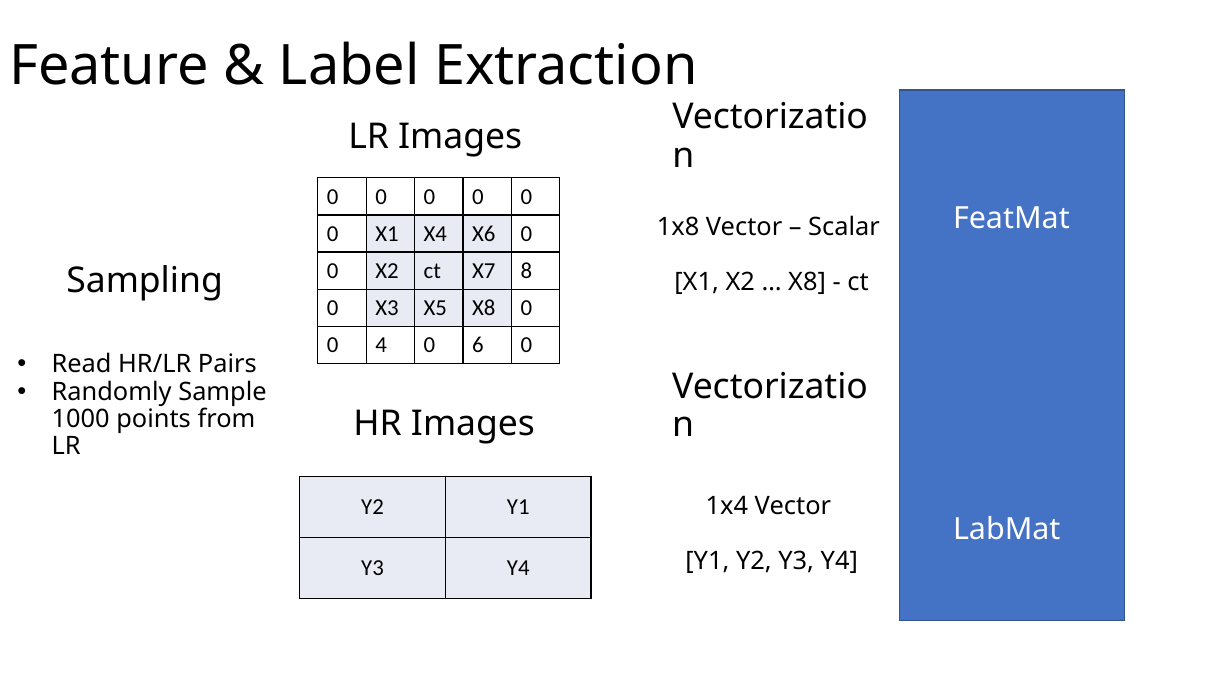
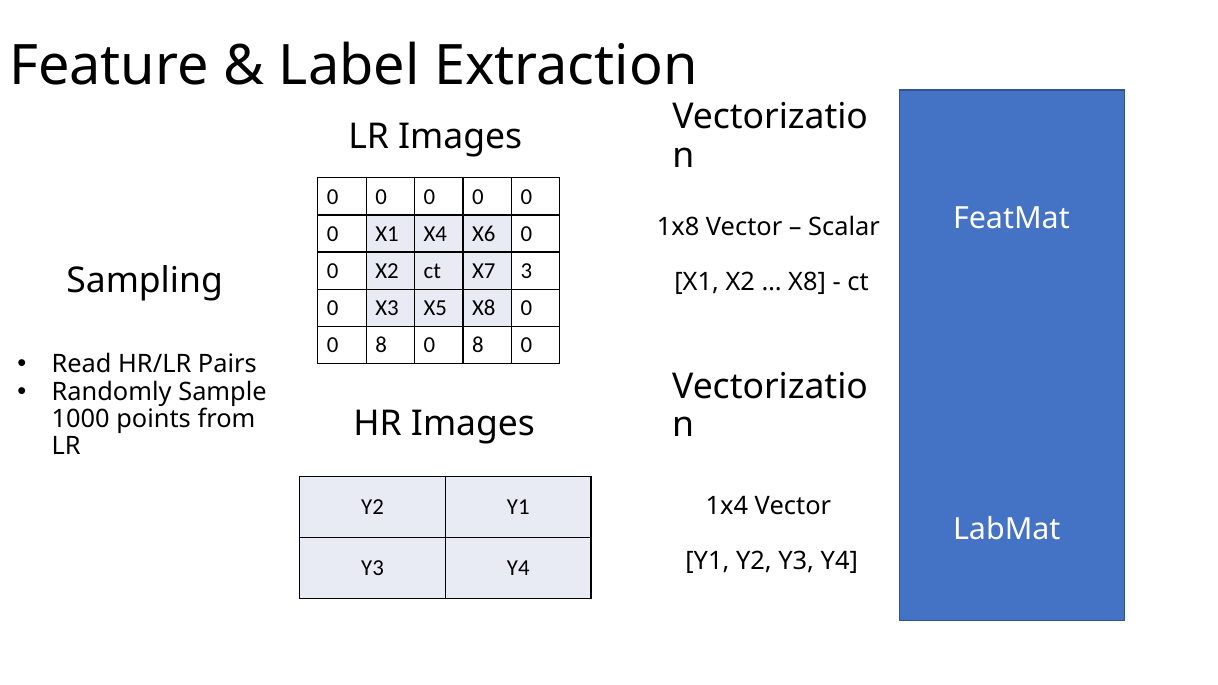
8: 8 -> 3
4 at (381, 345): 4 -> 8
6 at (478, 345): 6 -> 8
